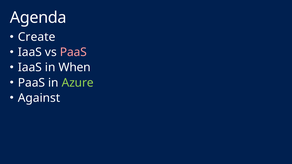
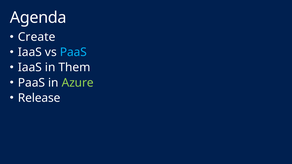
PaaS at (73, 52) colour: pink -> light blue
When: When -> Them
Against: Against -> Release
